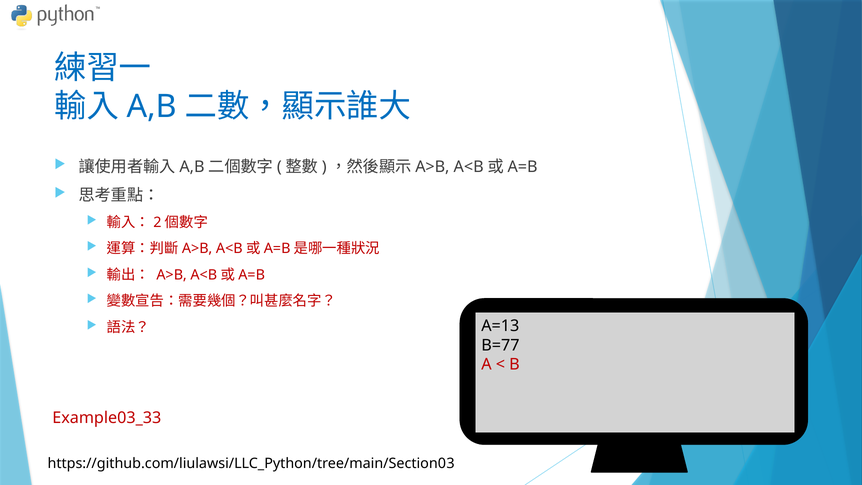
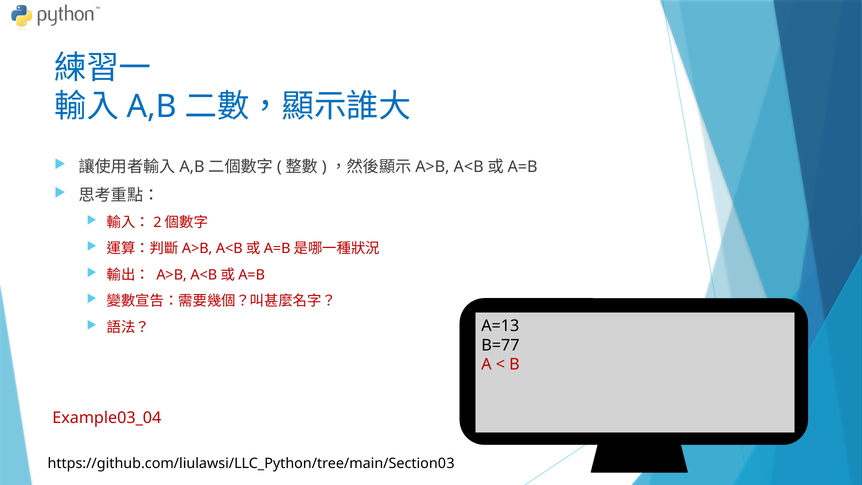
Example03_33: Example03_33 -> Example03_04
